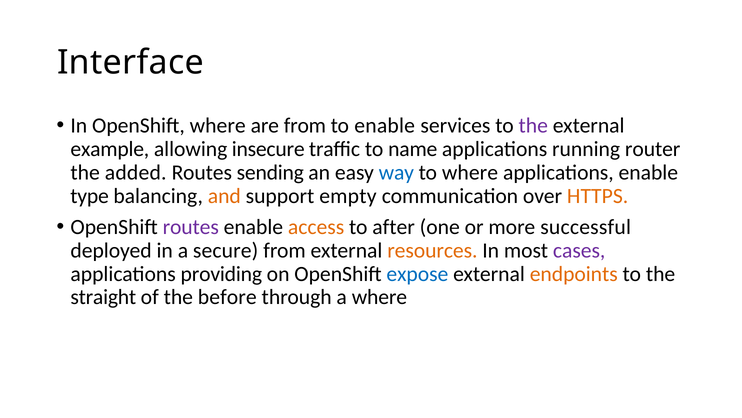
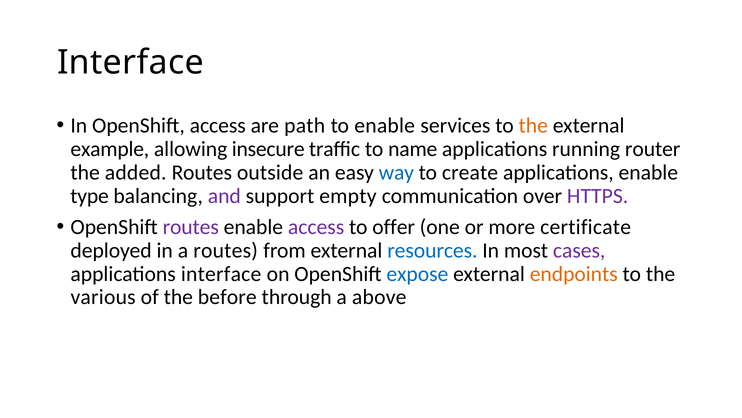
OpenShift where: where -> access
are from: from -> path
the at (533, 125) colour: purple -> orange
sending: sending -> outside
to where: where -> create
and colour: orange -> purple
HTTPS colour: orange -> purple
access at (316, 227) colour: orange -> purple
after: after -> offer
successful: successful -> certificate
a secure: secure -> routes
resources colour: orange -> blue
applications providing: providing -> interface
straight: straight -> various
a where: where -> above
